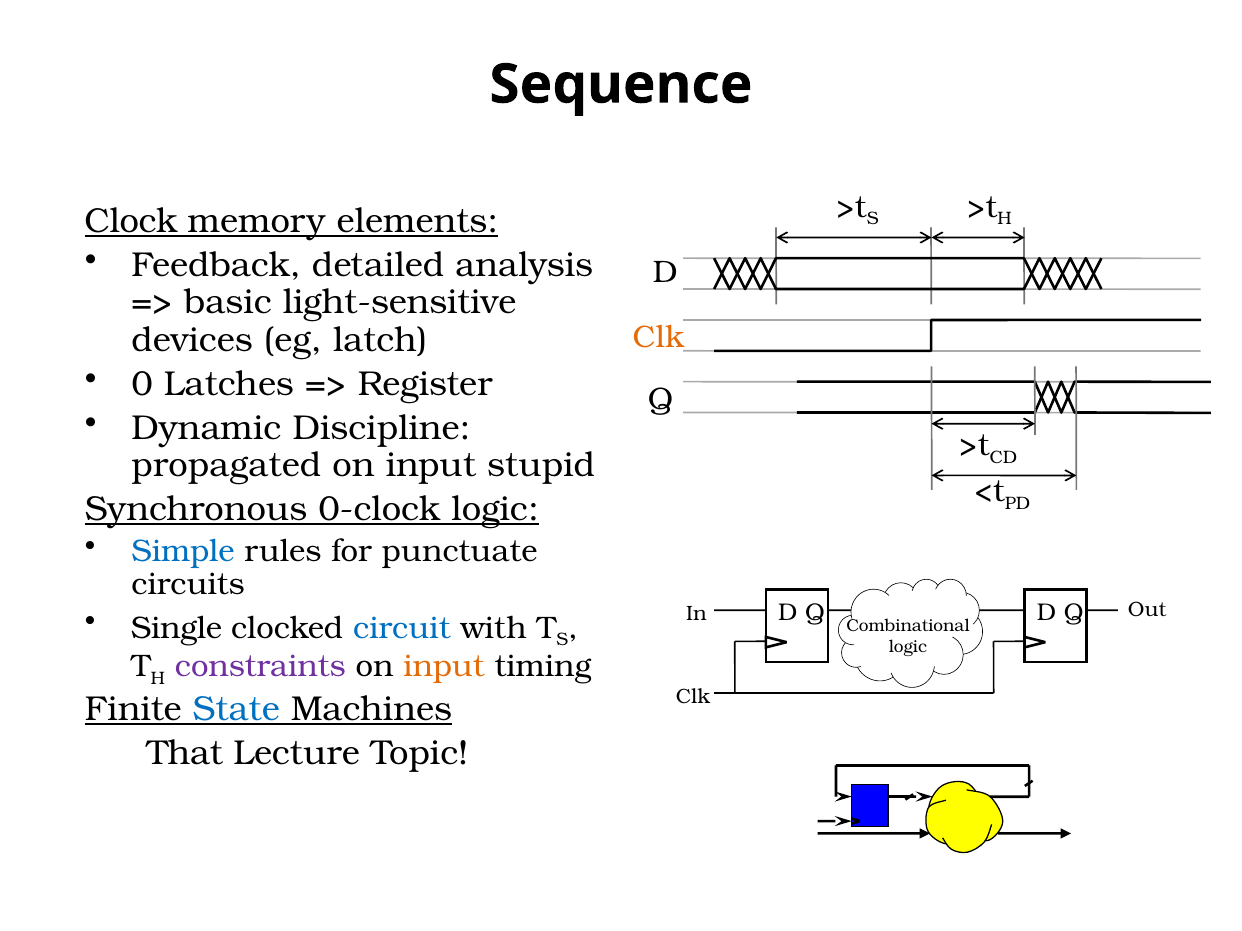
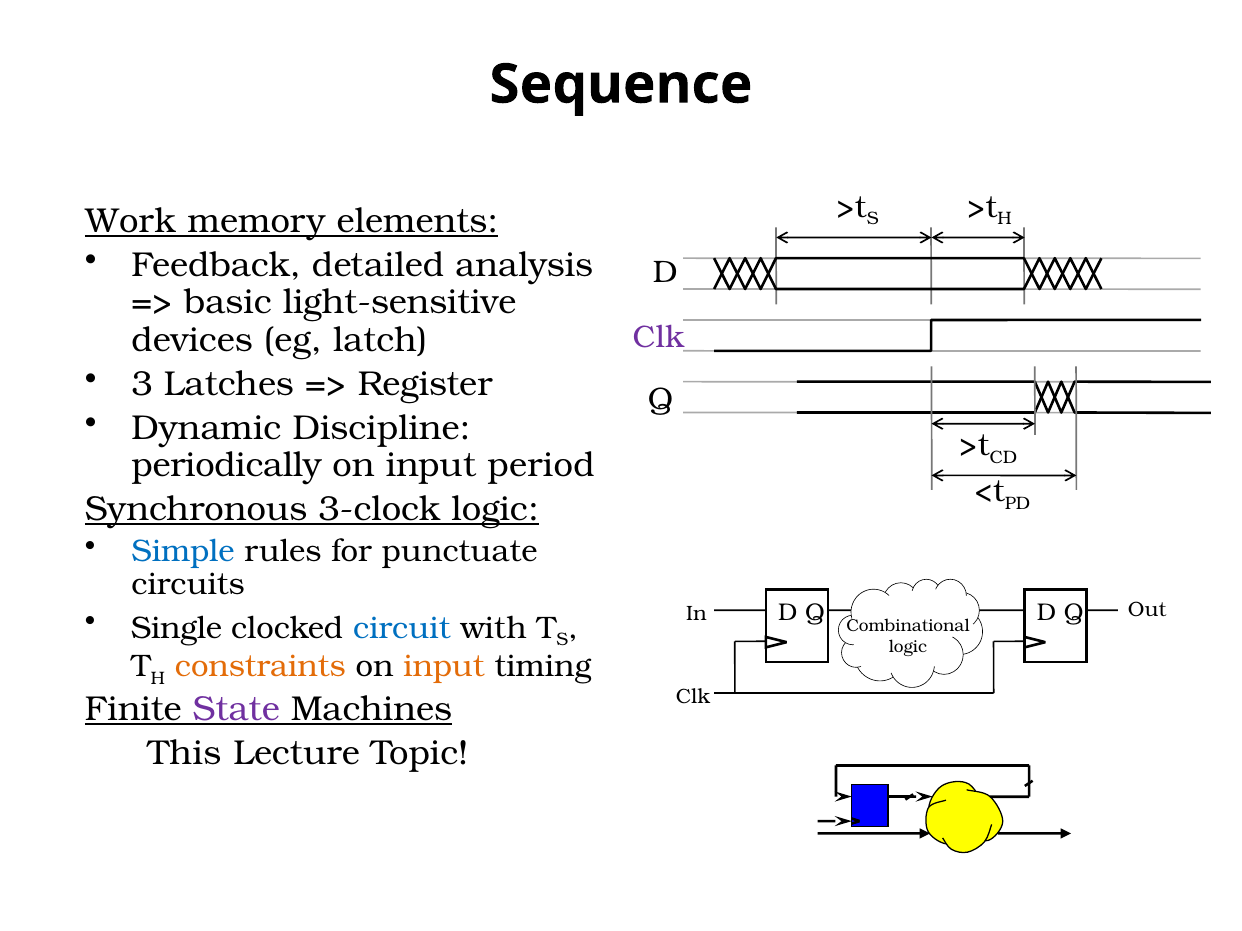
Clock: Clock -> Work
Clk at (658, 338) colour: orange -> purple
0: 0 -> 3
propagated: propagated -> periodically
stupid: stupid -> period
0-clock: 0-clock -> 3-clock
constraints colour: purple -> orange
State colour: blue -> purple
That: That -> This
